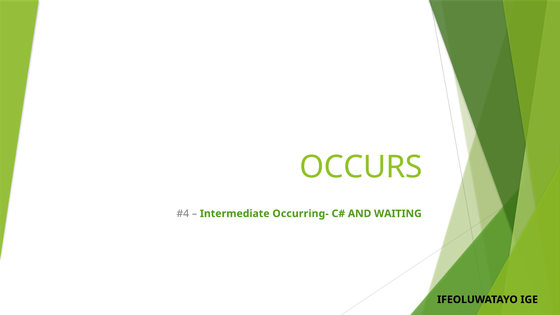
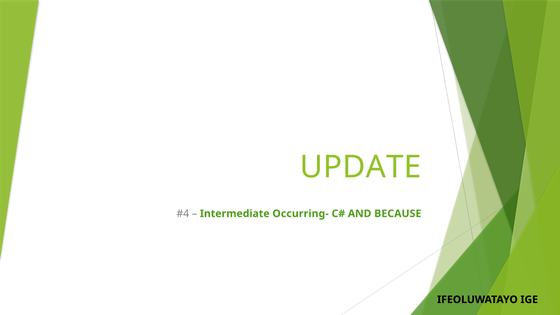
OCCURS: OCCURS -> UPDATE
WAITING: WAITING -> BECAUSE
